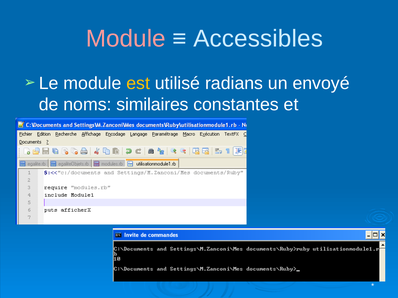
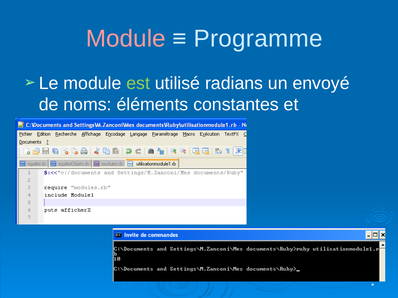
Accessibles: Accessibles -> Programme
est colour: yellow -> light green
similaires: similaires -> éléments
